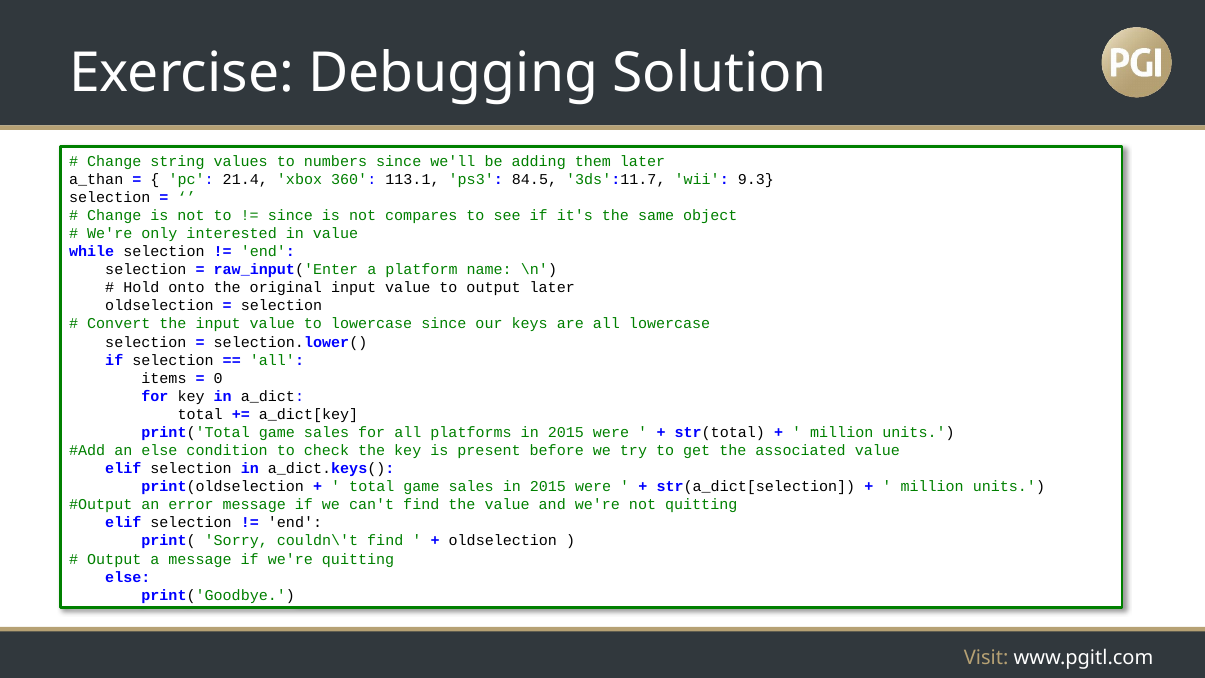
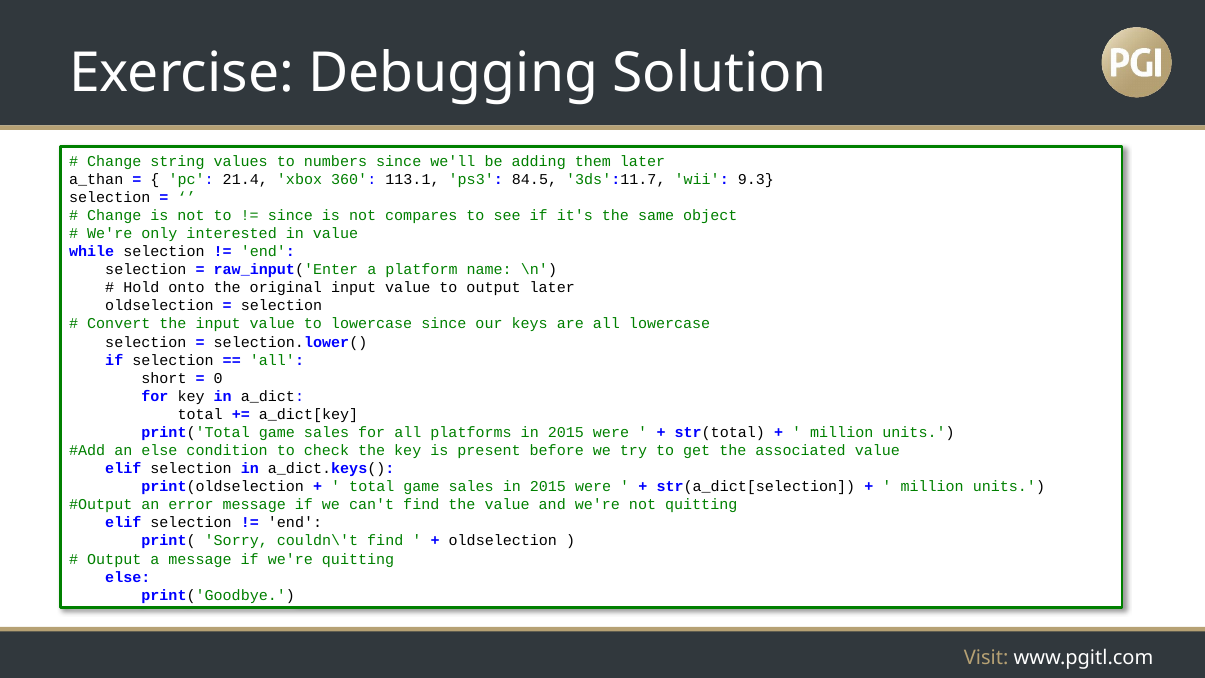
items: items -> short
